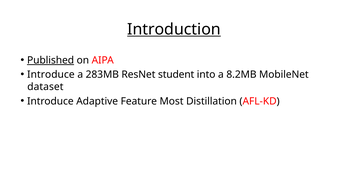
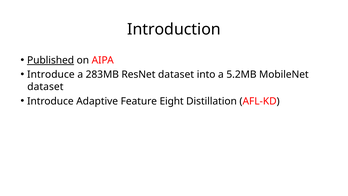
Introduction underline: present -> none
ResNet student: student -> dataset
8.2MB: 8.2MB -> 5.2MB
Most: Most -> Eight
